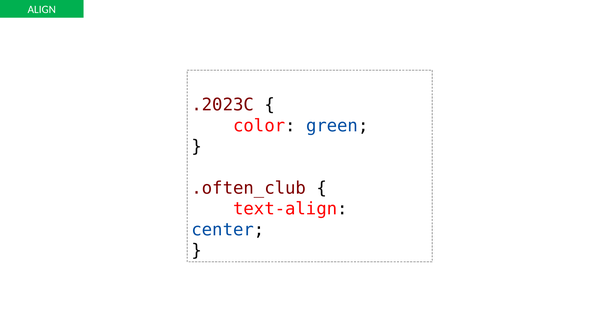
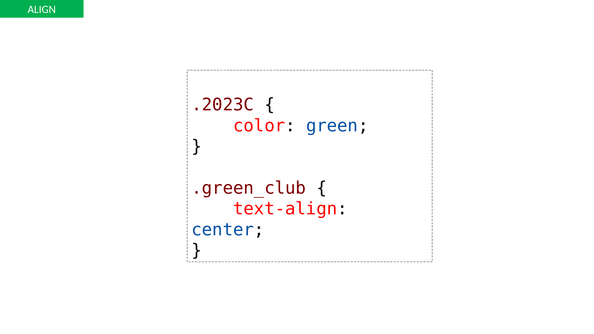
.often_club: .often_club -> .green_club
